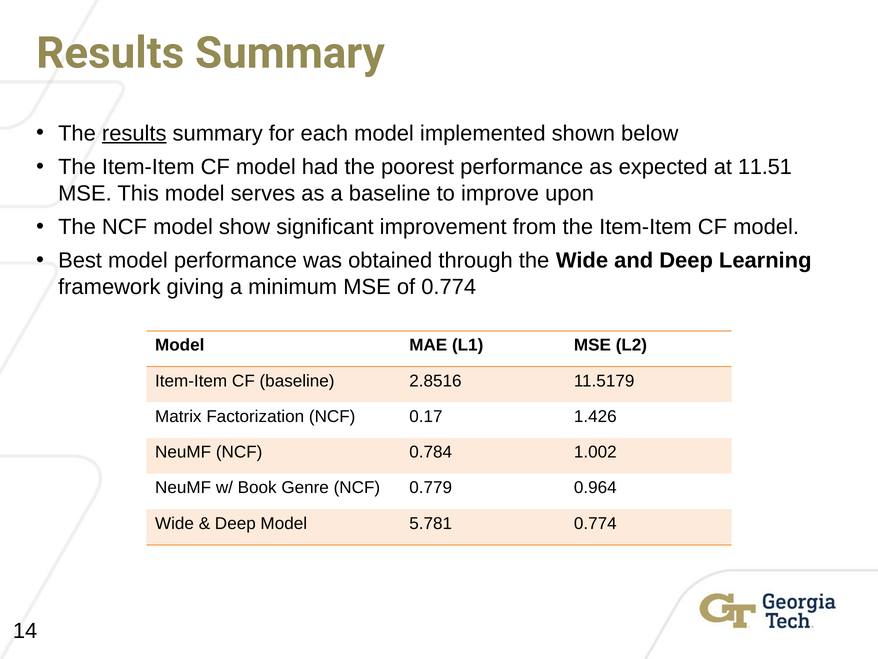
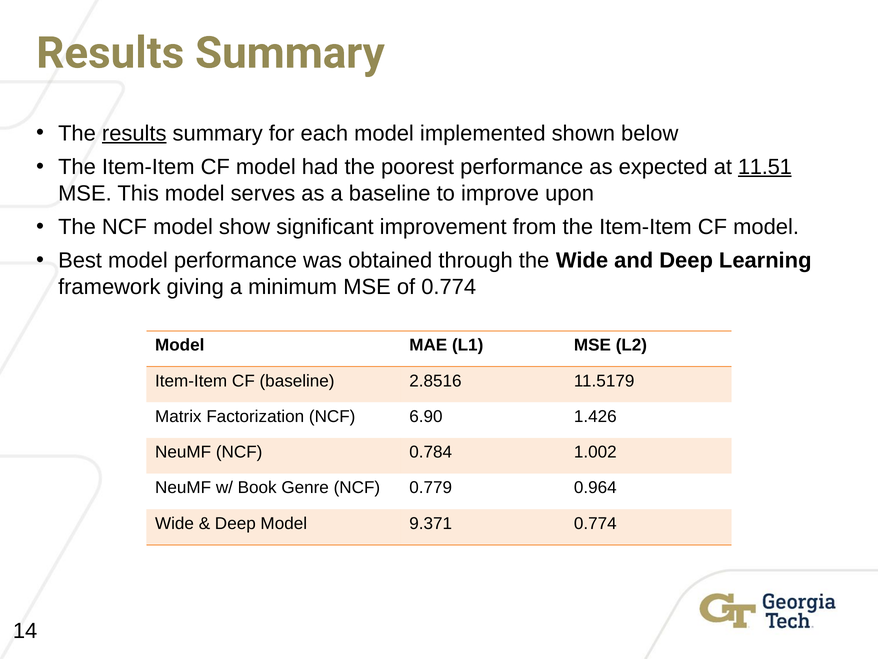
11.51 underline: none -> present
0.17: 0.17 -> 6.90
5.781: 5.781 -> 9.371
